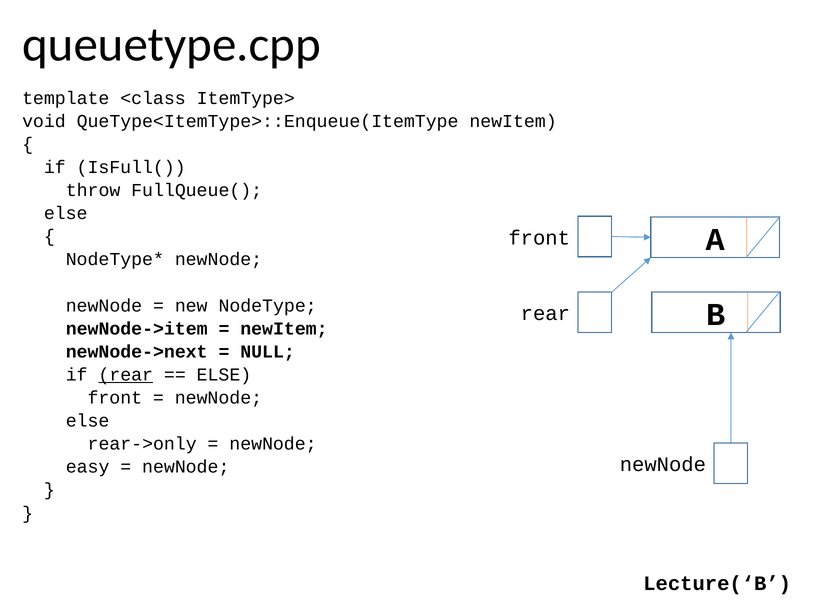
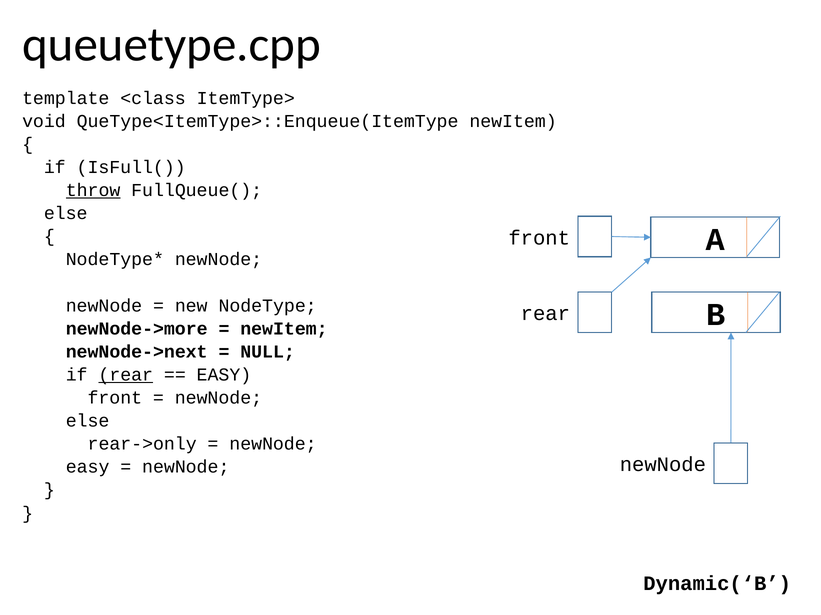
throw underline: none -> present
newNode->item: newNode->item -> newNode->more
ELSE at (224, 375): ELSE -> EASY
Lecture(‘B: Lecture(‘B -> Dynamic(‘B
